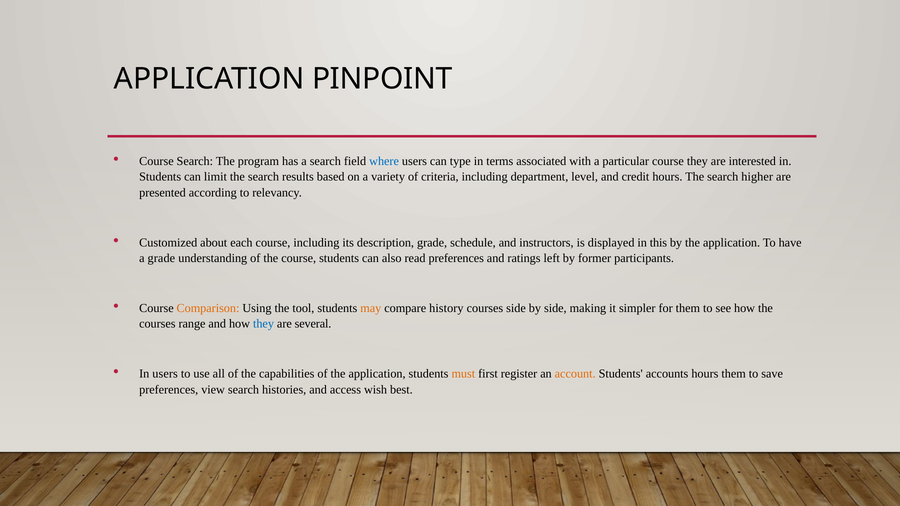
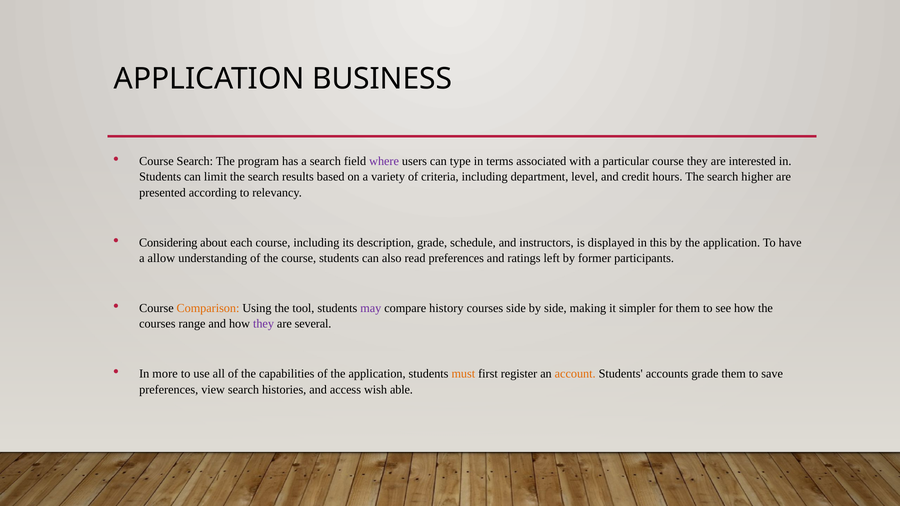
PINPOINT: PINPOINT -> BUSINESS
where colour: blue -> purple
Customized: Customized -> Considering
a grade: grade -> allow
may colour: orange -> purple
they at (264, 324) colour: blue -> purple
In users: users -> more
accounts hours: hours -> grade
best: best -> able
